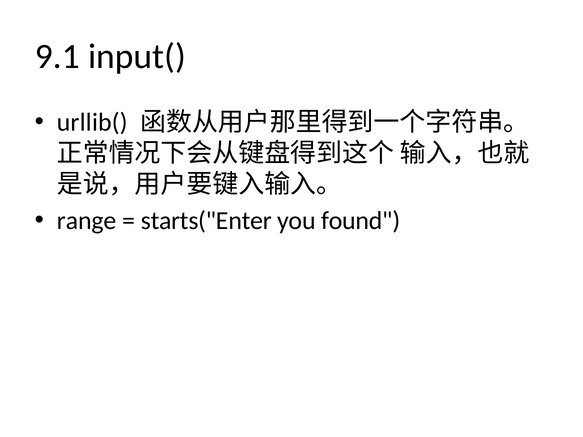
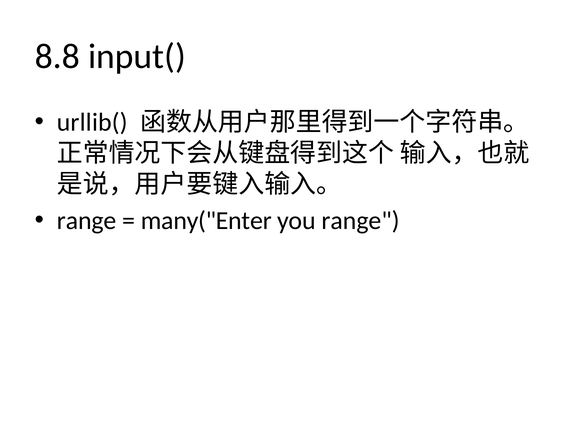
9.1: 9.1 -> 8.8
starts("Enter: starts("Enter -> many("Enter
you found: found -> range
